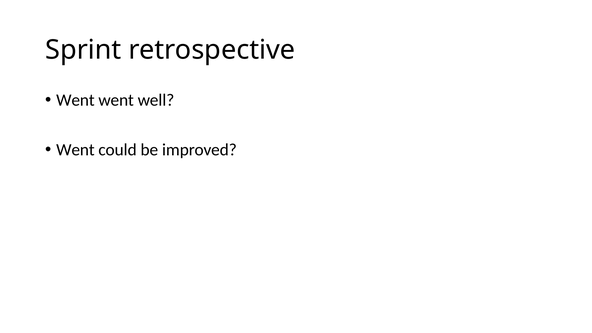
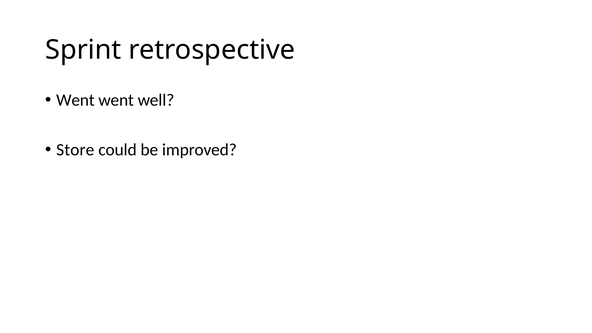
Went at (75, 150): Went -> Store
